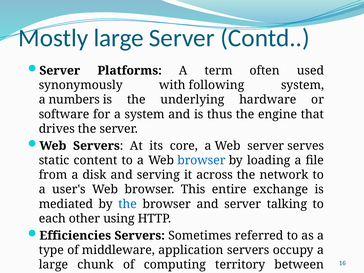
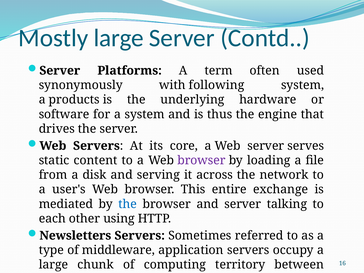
numbers: numbers -> products
browser at (201, 160) colour: blue -> purple
Efficiencies: Efficiencies -> Newsletters
